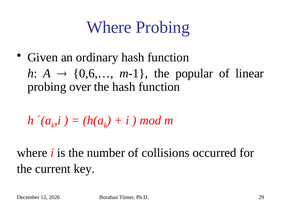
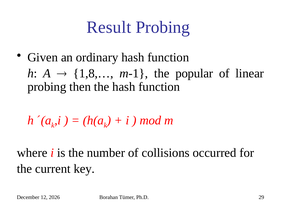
Where at (109, 27): Where -> Result
0,6,…: 0,6,… -> 1,8,…
over: over -> then
